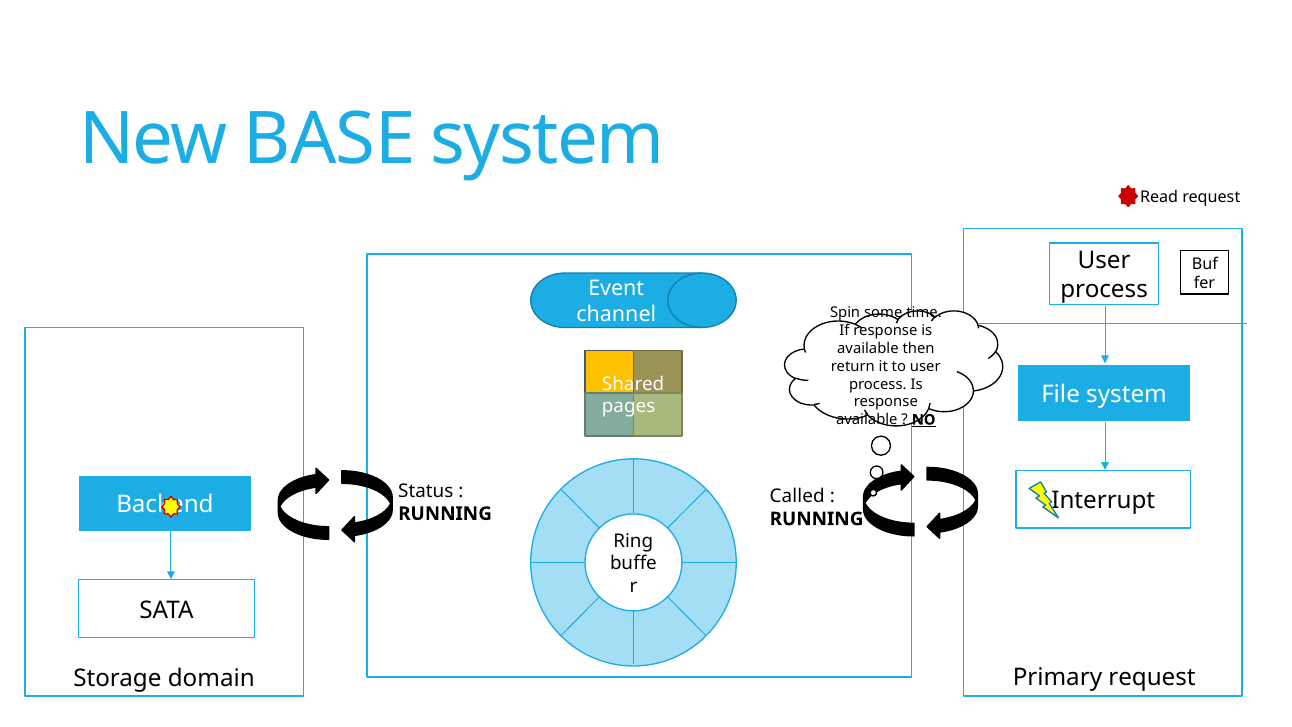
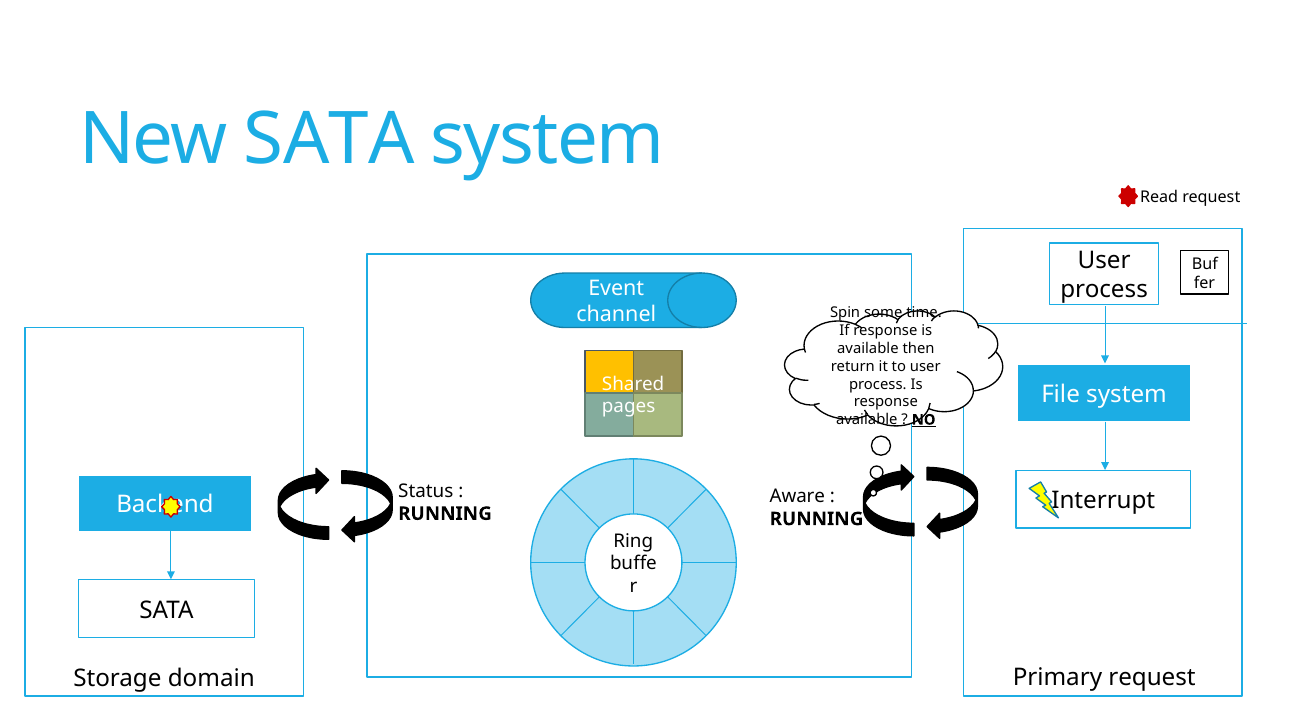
New BASE: BASE -> SATA
Called: Called -> Aware
